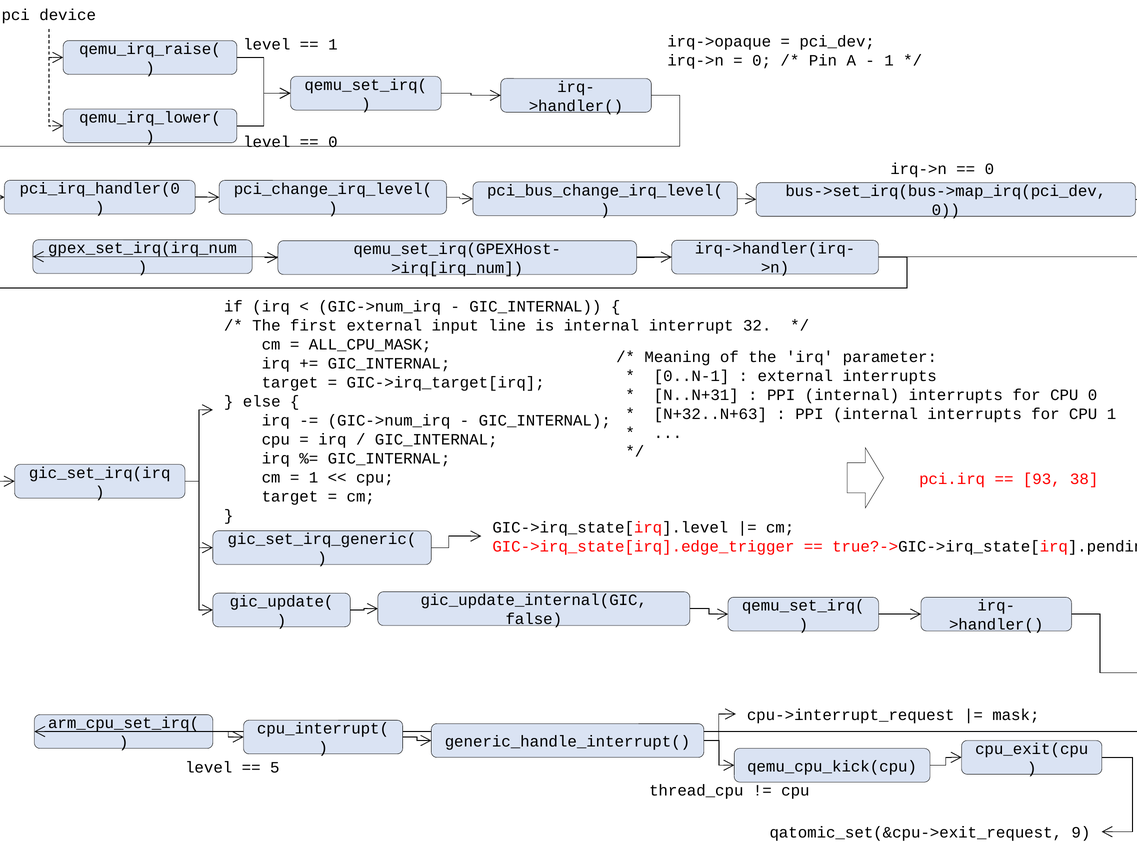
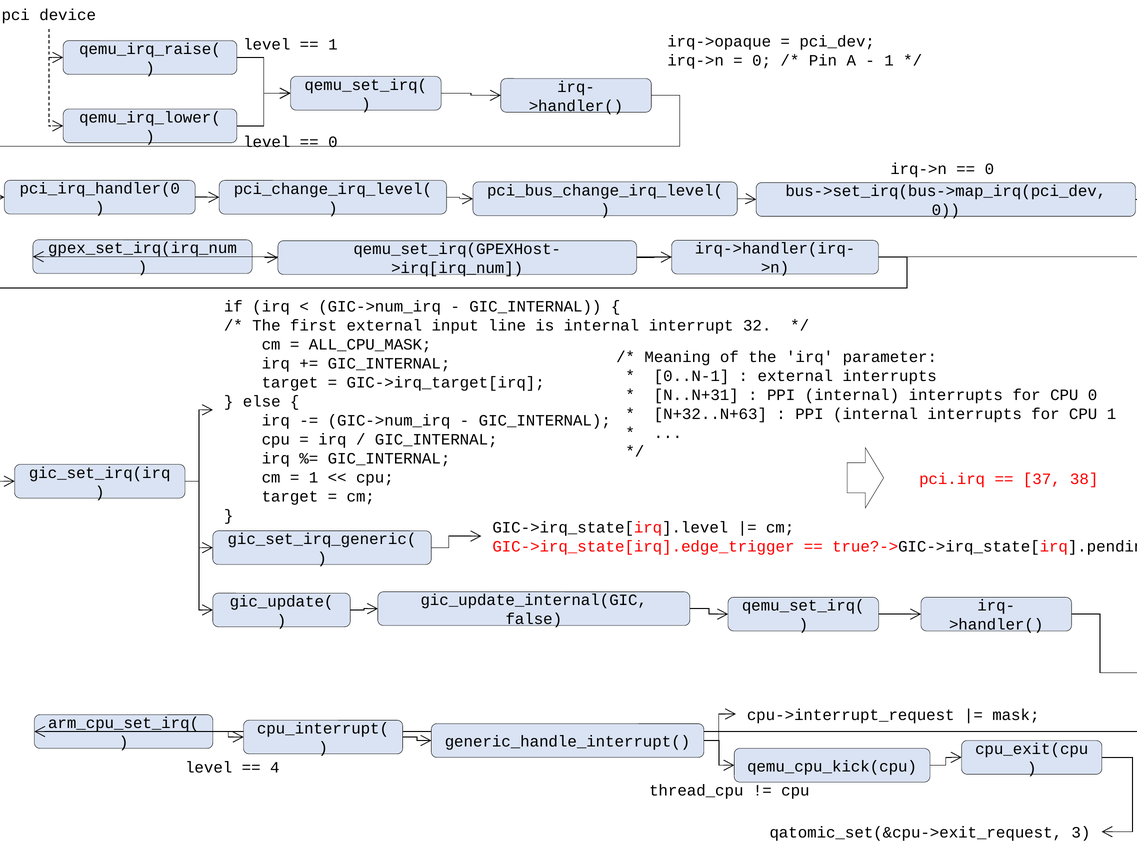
93: 93 -> 37
5: 5 -> 4
9: 9 -> 3
